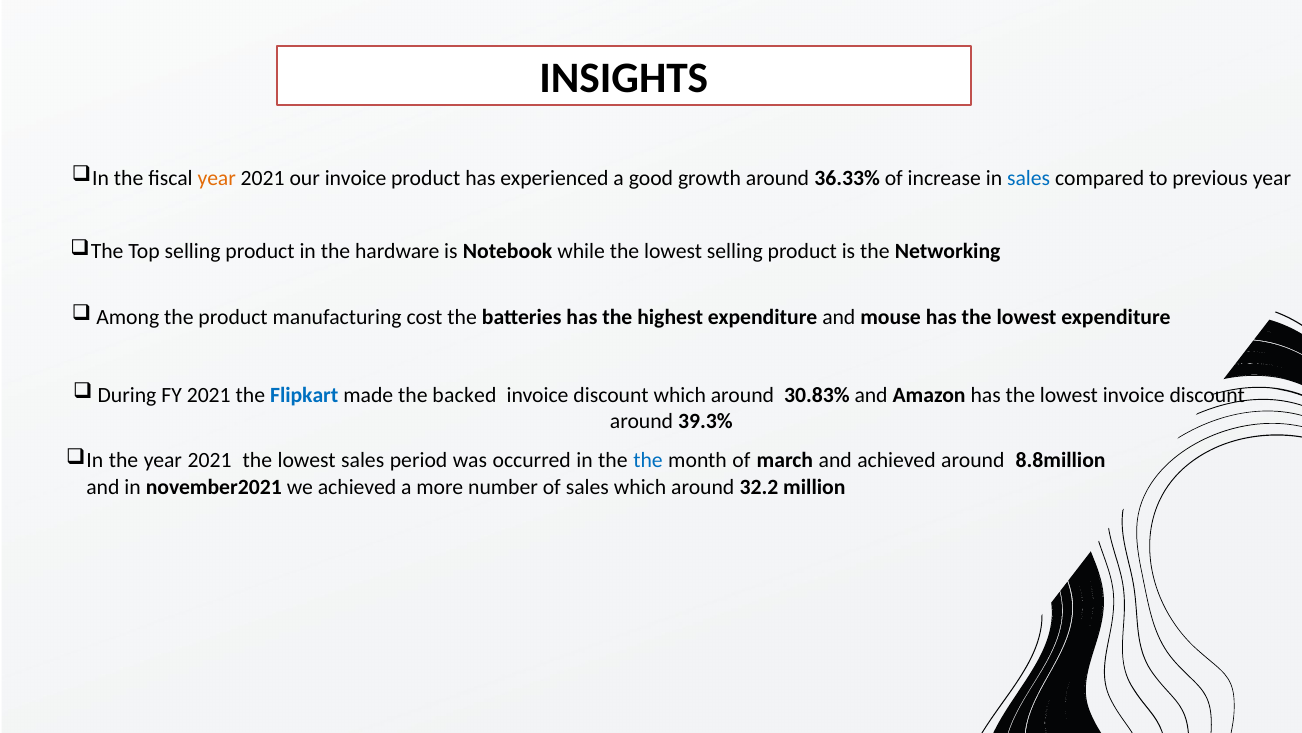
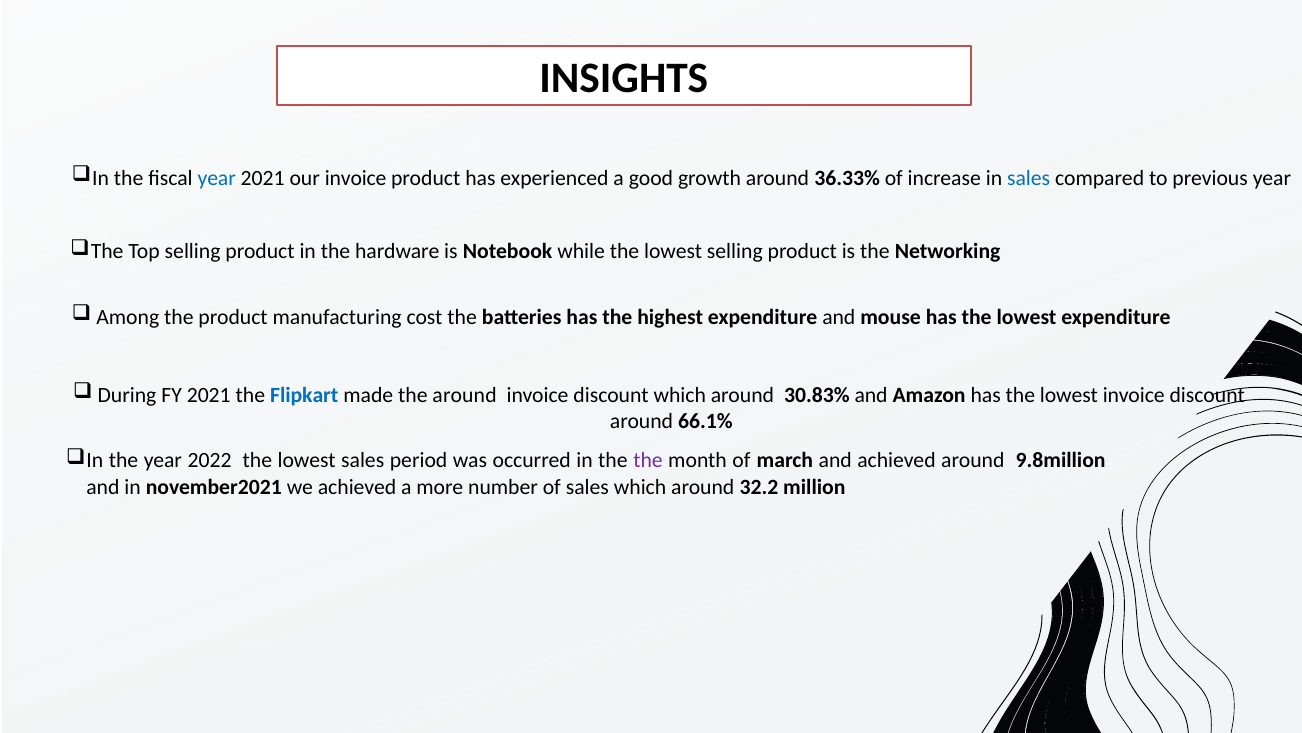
year at (217, 178) colour: orange -> blue
the backed: backed -> around
39.3%: 39.3% -> 66.1%
the year 2021: 2021 -> 2022
the at (648, 460) colour: blue -> purple
8.8million: 8.8million -> 9.8million
